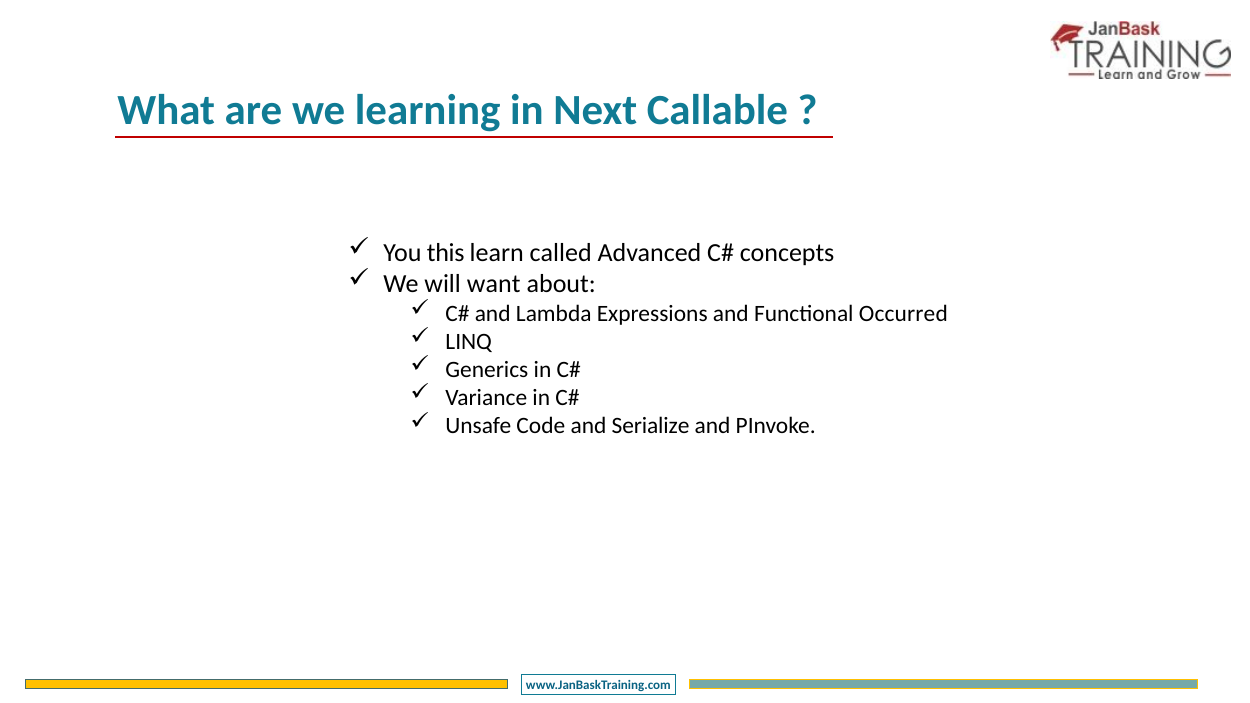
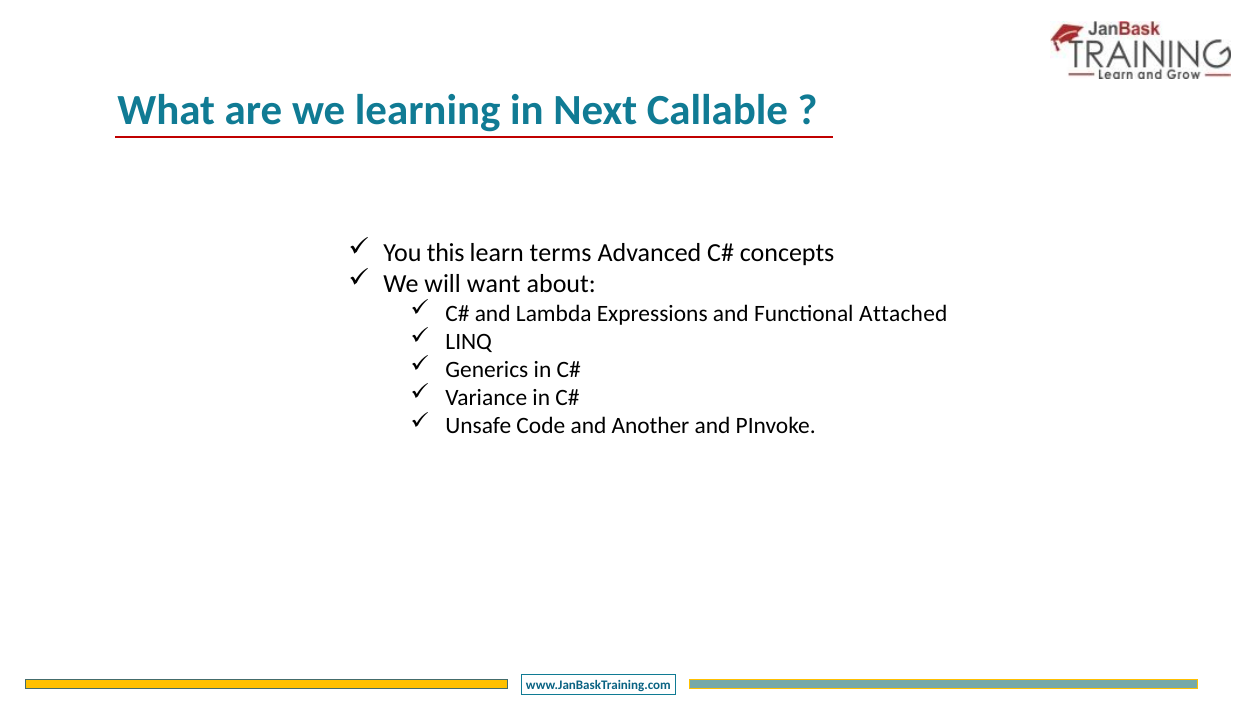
called: called -> terms
Occurred: Occurred -> Attached
Serialize: Serialize -> Another
